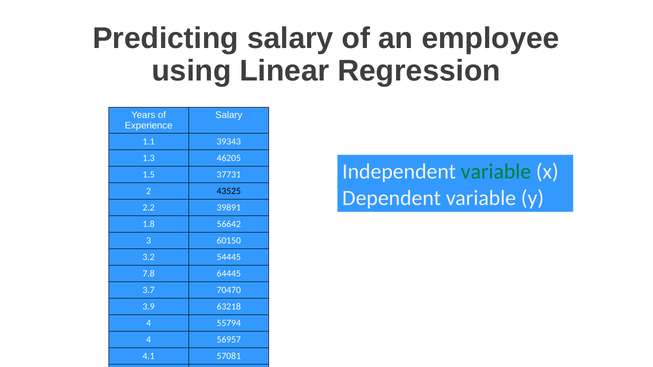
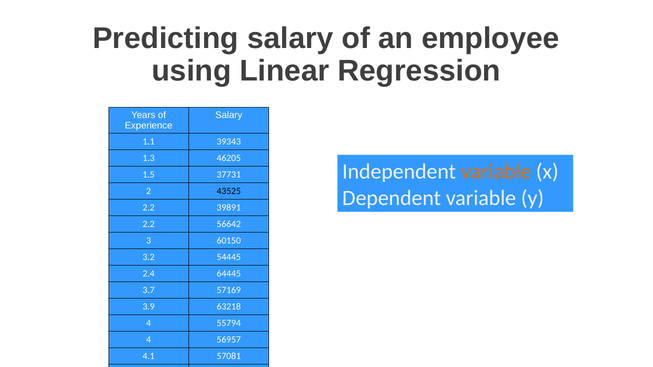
variable at (496, 172) colour: green -> orange
1.8 at (149, 224): 1.8 -> 2.2
7.8: 7.8 -> 2.4
70470: 70470 -> 57169
